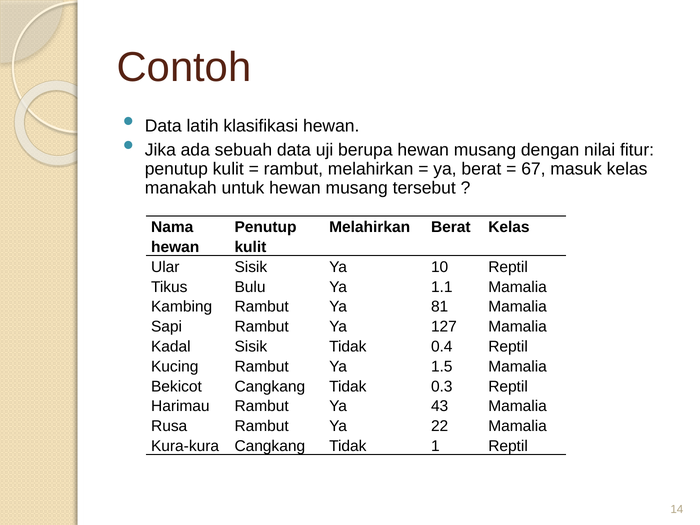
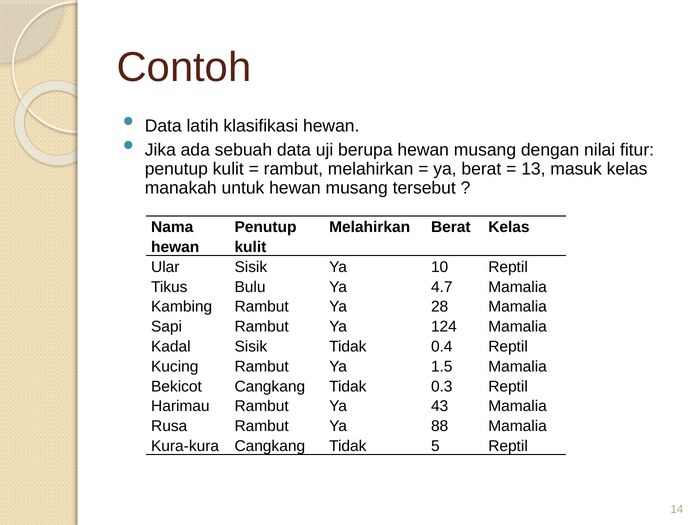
67: 67 -> 13
1.1: 1.1 -> 4.7
81: 81 -> 28
127: 127 -> 124
22: 22 -> 88
1: 1 -> 5
